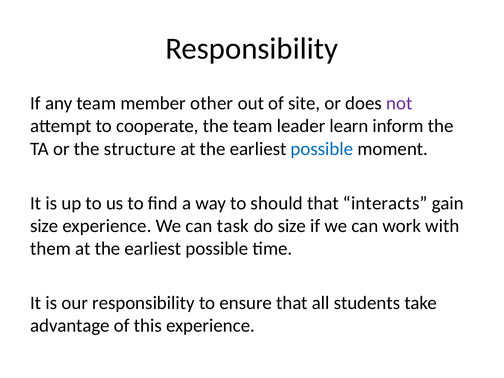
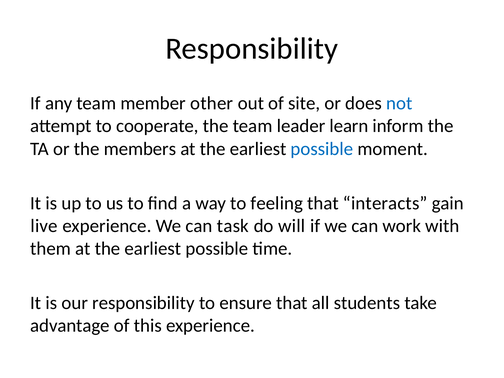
not colour: purple -> blue
structure: structure -> members
should: should -> feeling
size at (44, 226): size -> live
do size: size -> will
